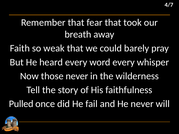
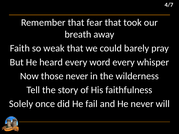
Pulled: Pulled -> Solely
